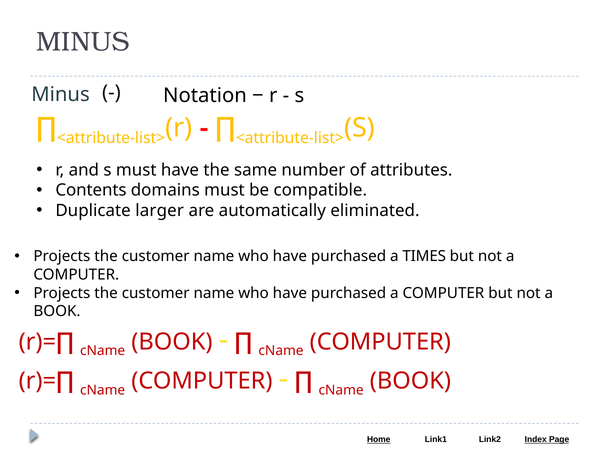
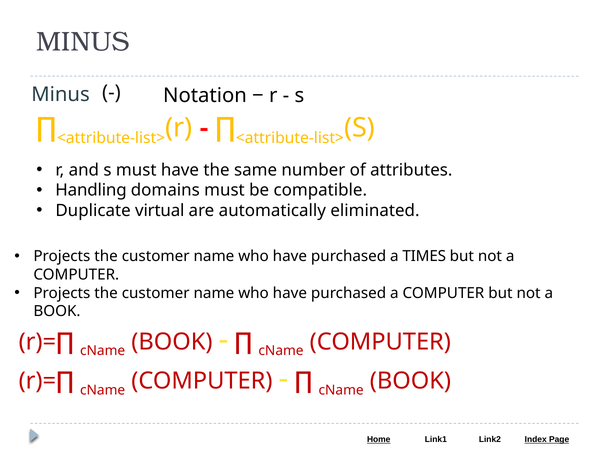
Contents: Contents -> Handling
larger: larger -> virtual
